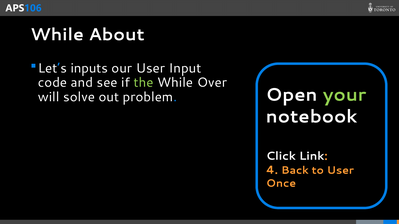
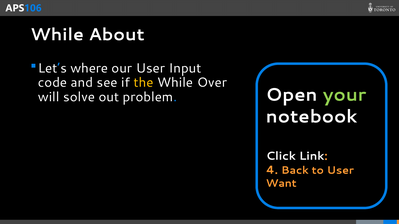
inputs: inputs -> where
the colour: light green -> yellow
Once: Once -> Want
